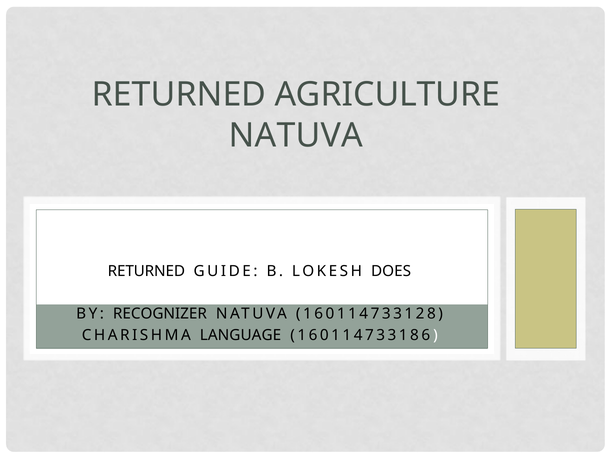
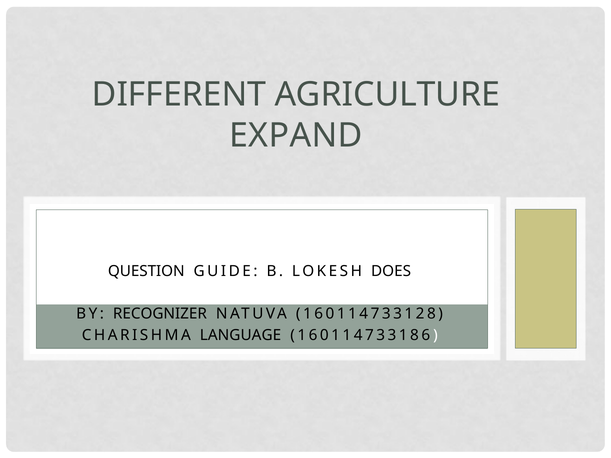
RETURNED at (179, 95): RETURNED -> DIFFERENT
NATUVA at (296, 136): NATUVA -> EXPAND
RETURNED at (146, 271): RETURNED -> QUESTION
